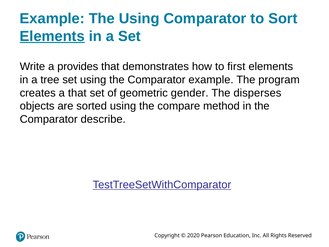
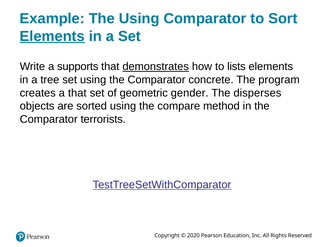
provides: provides -> supports
demonstrates underline: none -> present
first: first -> lists
Comparator example: example -> concrete
describe: describe -> terrorists
